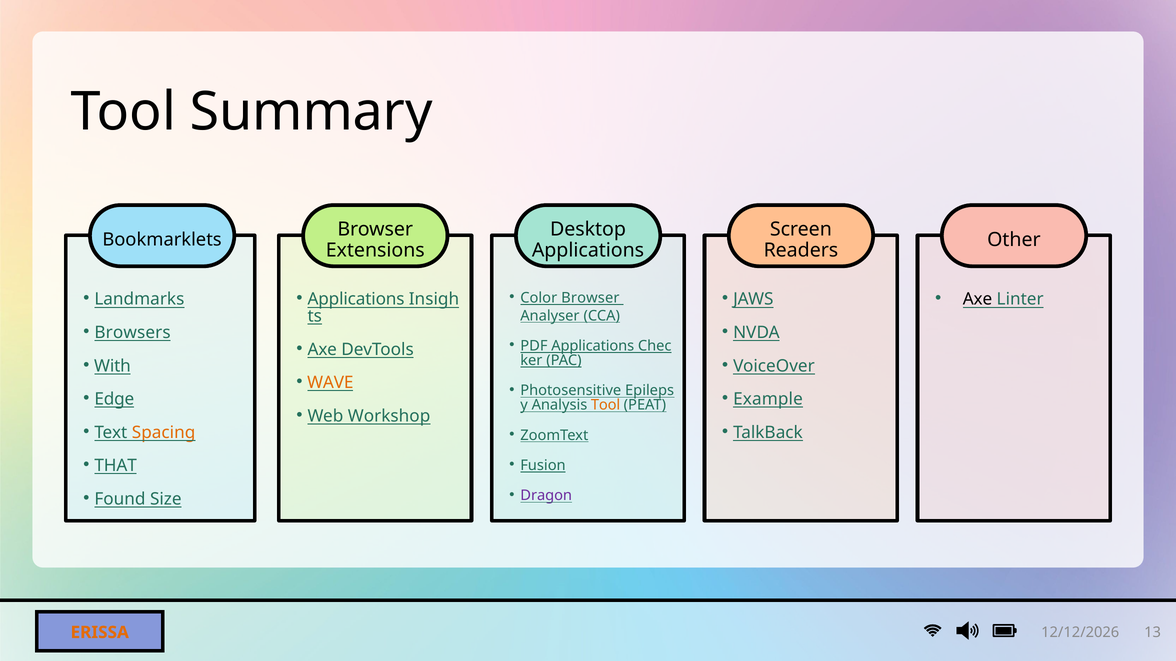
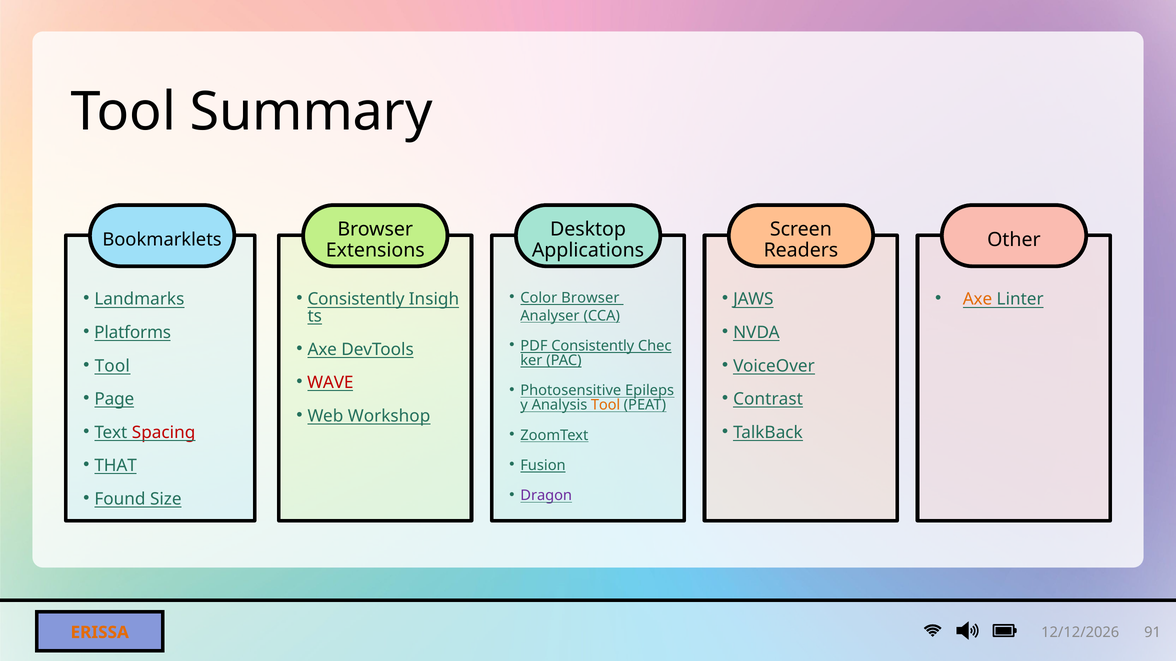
Applications at (356, 300): Applications -> Consistently
Axe at (978, 300) colour: black -> orange
Browsers: Browsers -> Platforms
PDF Applications: Applications -> Consistently
With at (112, 366): With -> Tool
WAVE colour: orange -> red
Edge: Edge -> Page
Example: Example -> Contrast
Spacing colour: orange -> red
13: 13 -> 91
